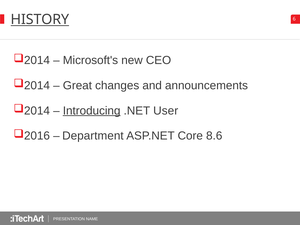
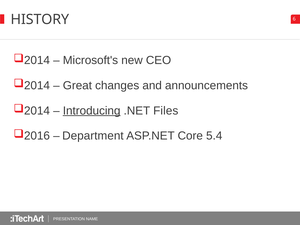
HISTORY underline: present -> none
User: User -> Files
8.6: 8.6 -> 5.4
